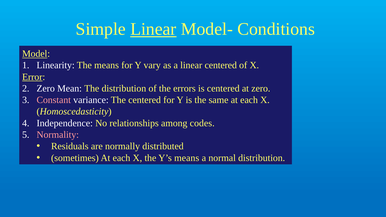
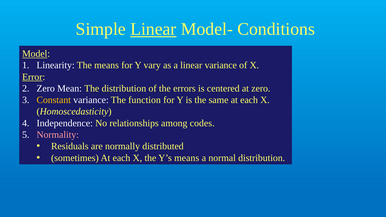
linear centered: centered -> variance
Constant colour: pink -> yellow
The centered: centered -> function
